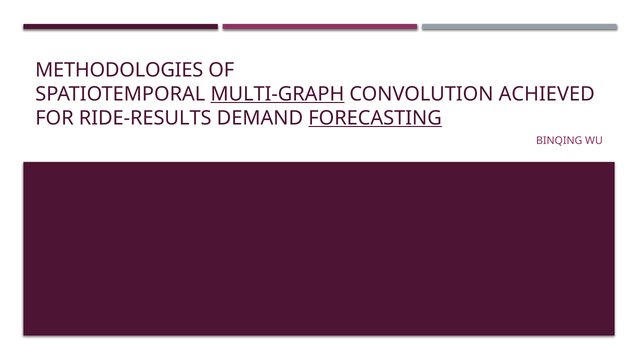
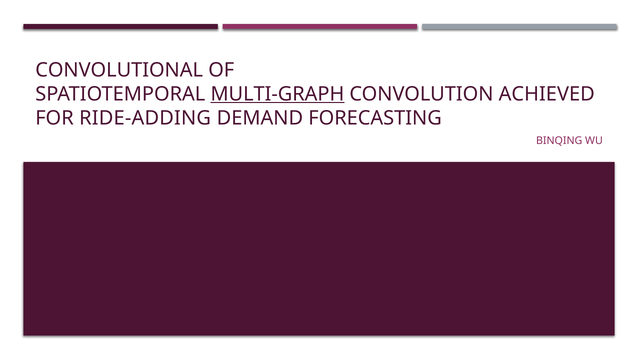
METHODOLOGIES: METHODOLOGIES -> CONVOLUTIONAL
RIDE-RESULTS: RIDE-RESULTS -> RIDE-ADDING
FORECASTING underline: present -> none
